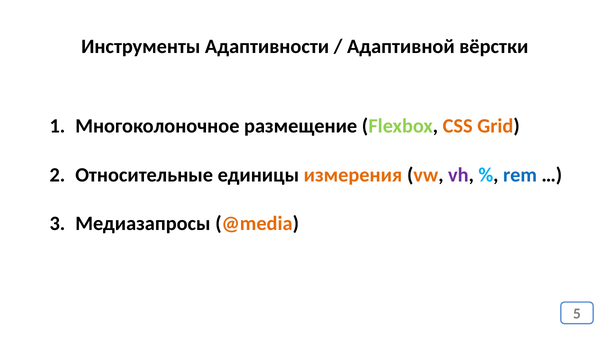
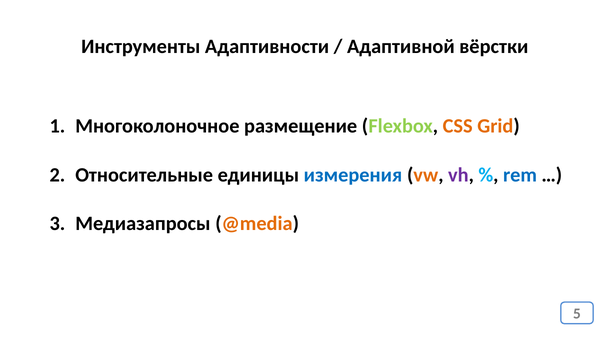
измерения colour: orange -> blue
